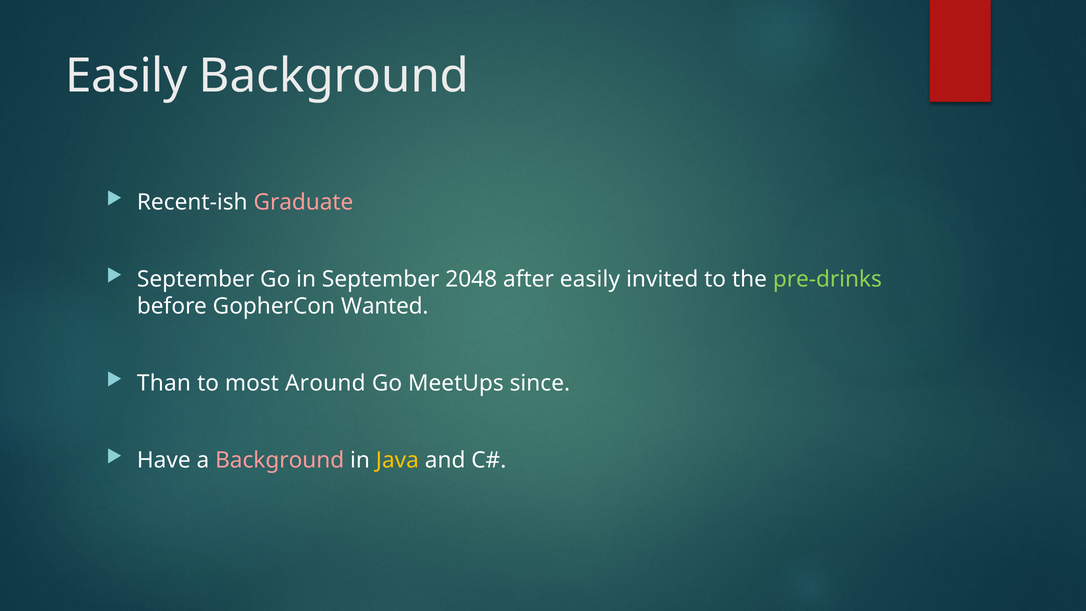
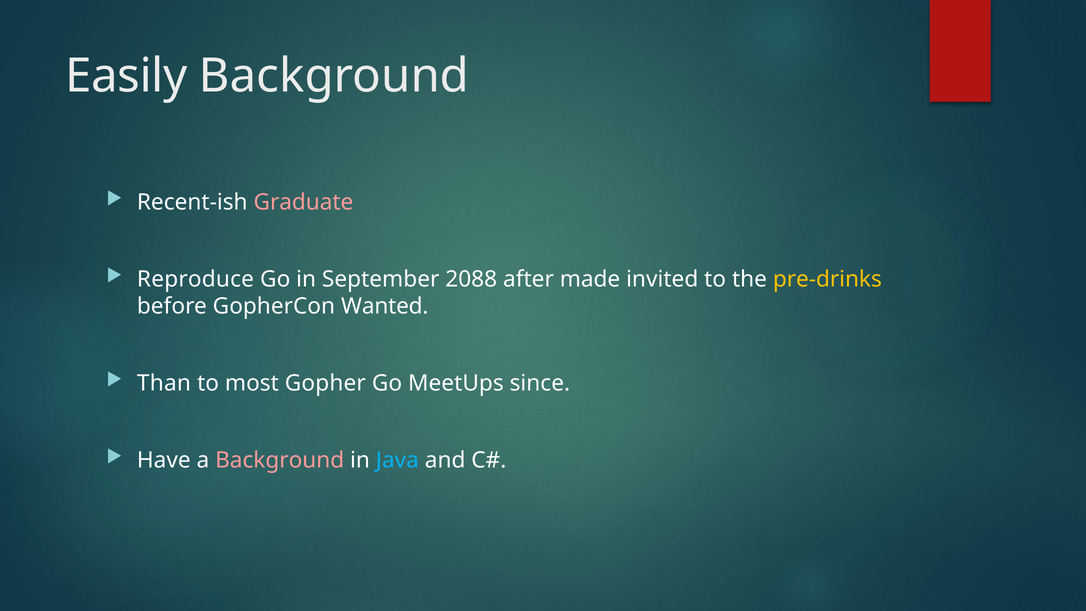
September at (196, 279): September -> Reproduce
2048: 2048 -> 2088
after easily: easily -> made
pre-drinks colour: light green -> yellow
Around: Around -> Gopher
Java colour: yellow -> light blue
